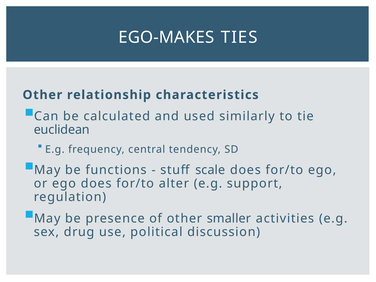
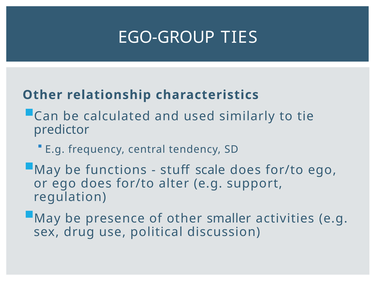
EGO-MAKES: EGO-MAKES -> EGO-GROUP
euclidean: euclidean -> predictor
